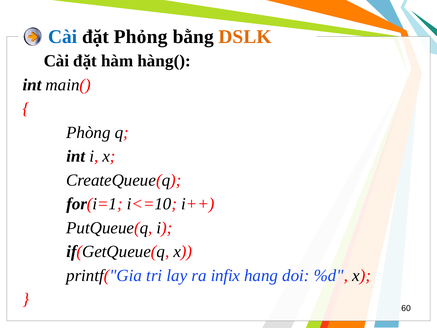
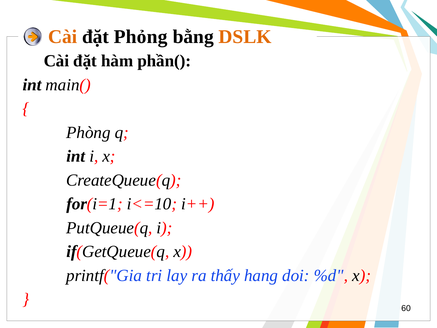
Cài at (63, 37) colour: blue -> orange
hàng(: hàng( -> phần(
infix: infix -> thấy
